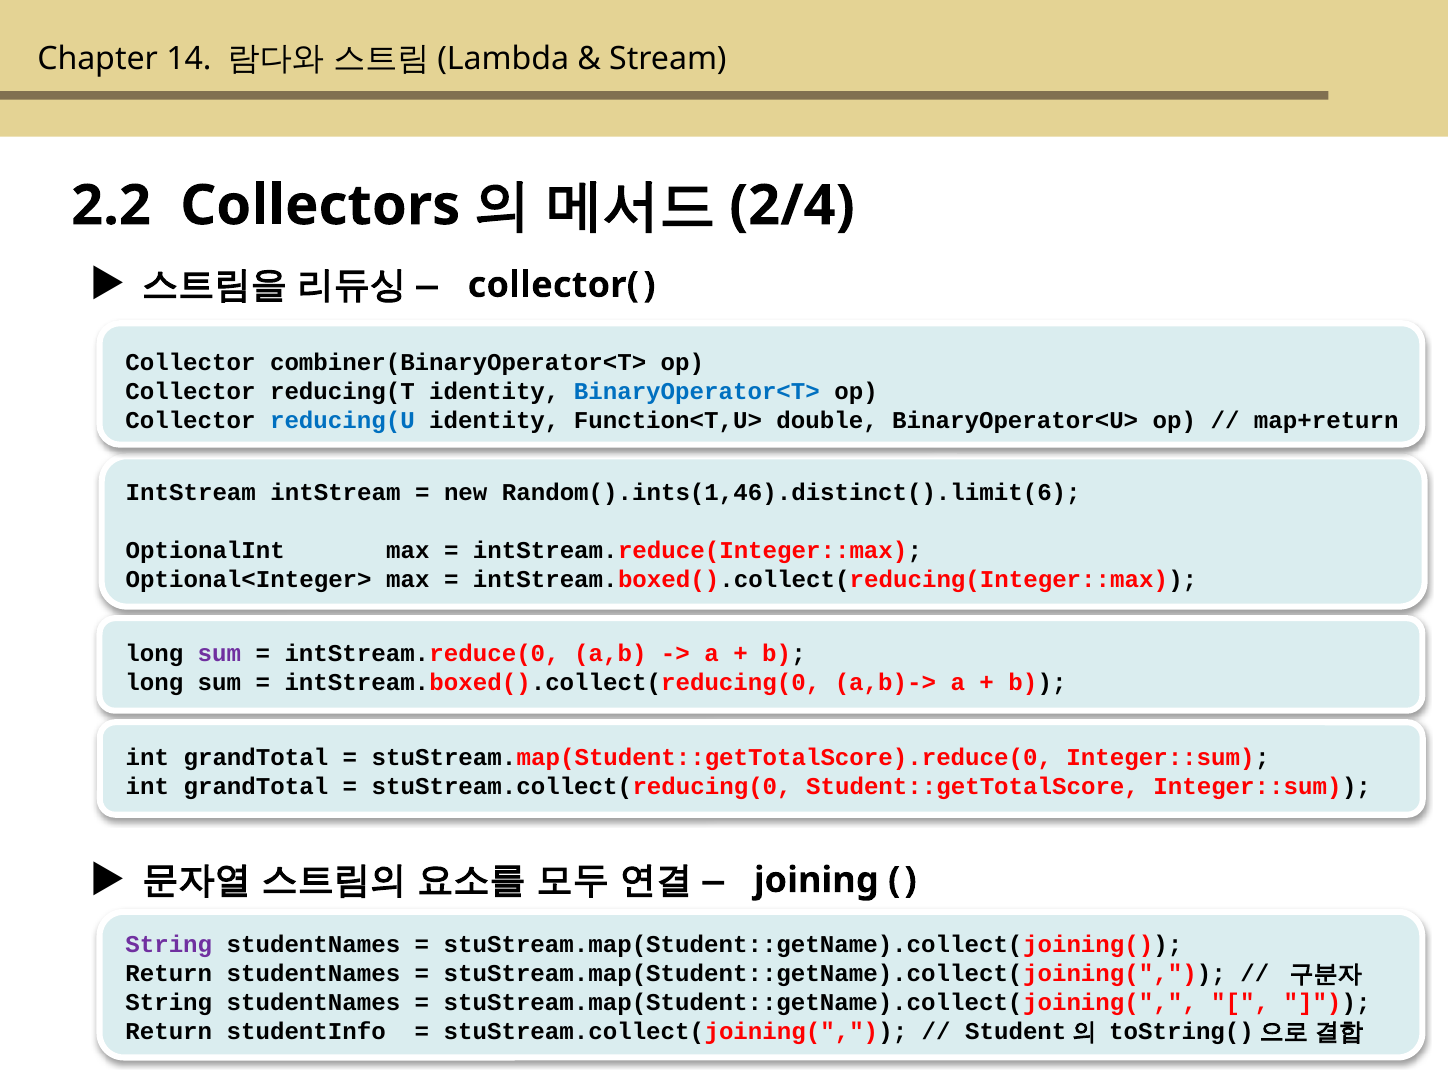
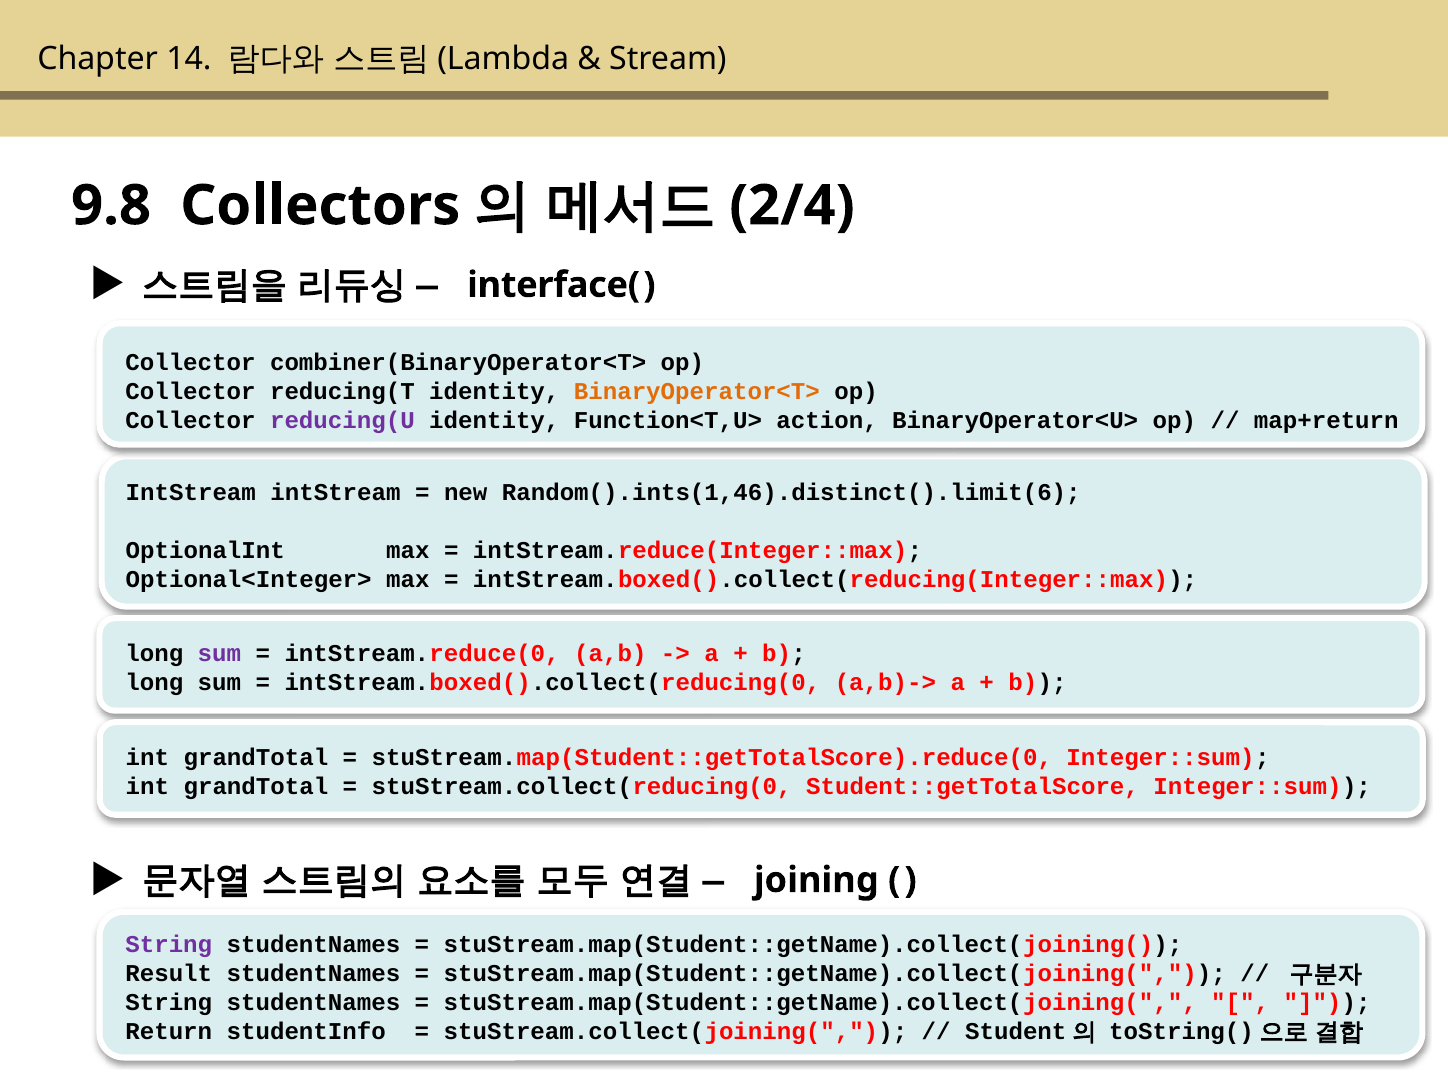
2.2: 2.2 -> 9.8
collector(: collector( -> interface(
BinaryOperator<T> colour: blue -> orange
reducing(U colour: blue -> purple
double: double -> action
Return at (169, 974): Return -> Result
